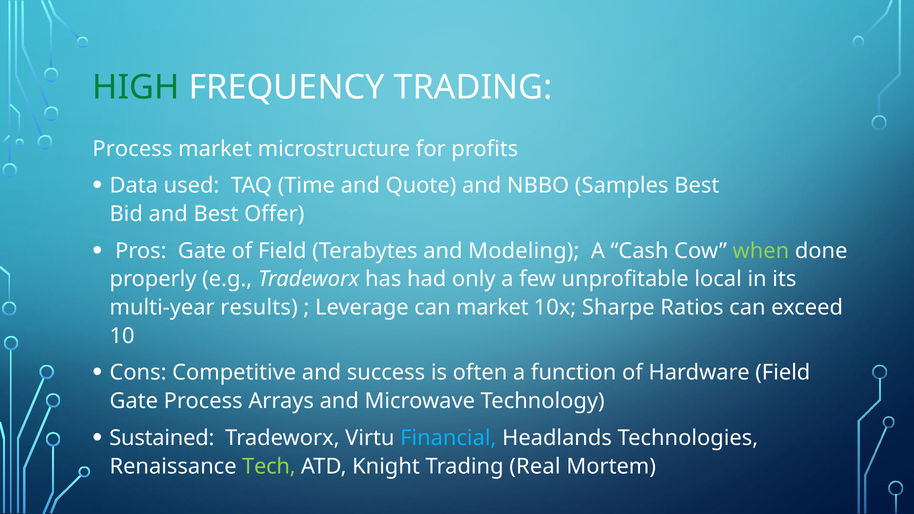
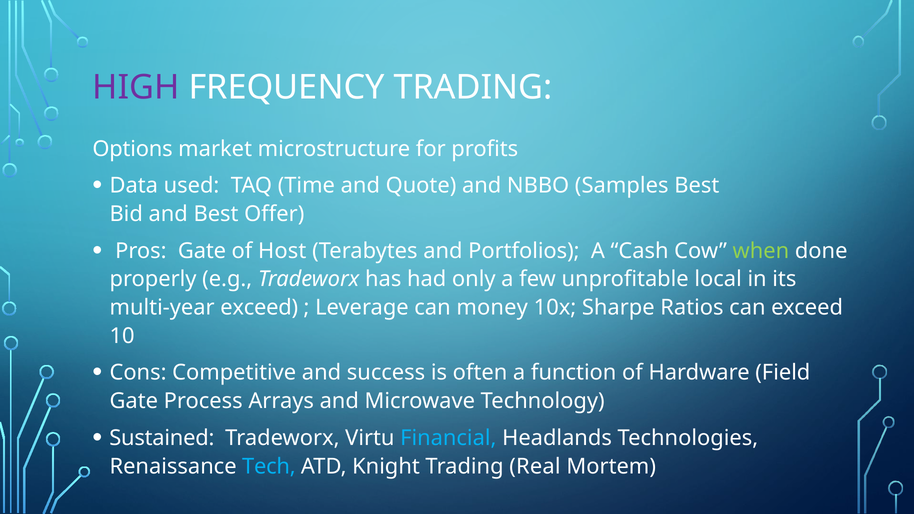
HIGH colour: green -> purple
Process at (132, 149): Process -> Options
of Field: Field -> Host
Modeling: Modeling -> Portfolios
multi-year results: results -> exceed
can market: market -> money
Tech colour: light green -> light blue
